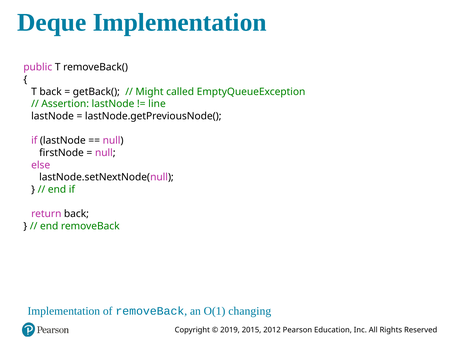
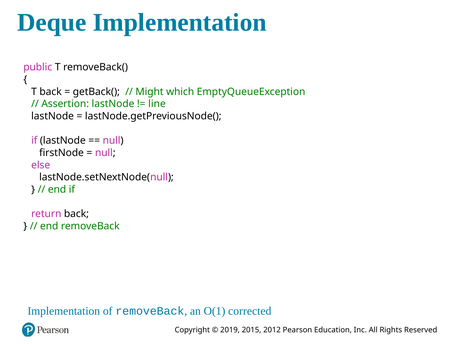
called: called -> which
changing: changing -> corrected
